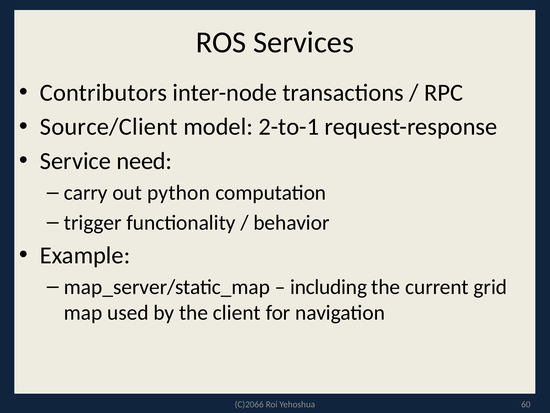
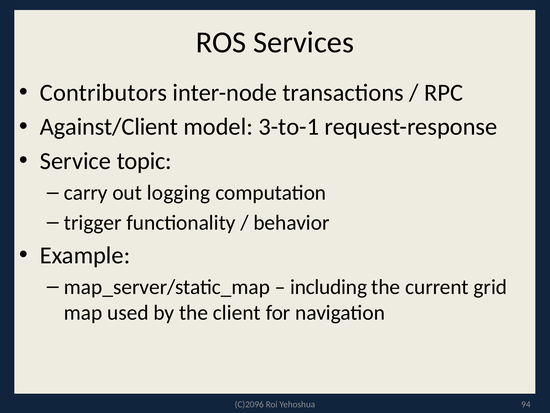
Source/Client: Source/Client -> Against/Client
2-to-1: 2-to-1 -> 3-to-1
need: need -> topic
python: python -> logging
C)2066: C)2066 -> C)2096
60: 60 -> 94
